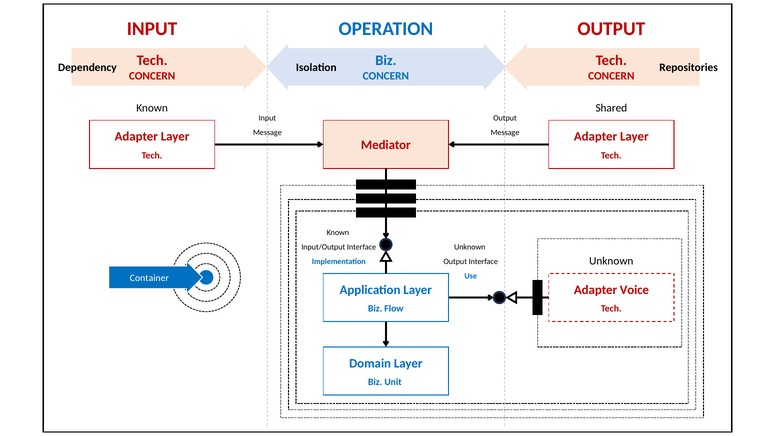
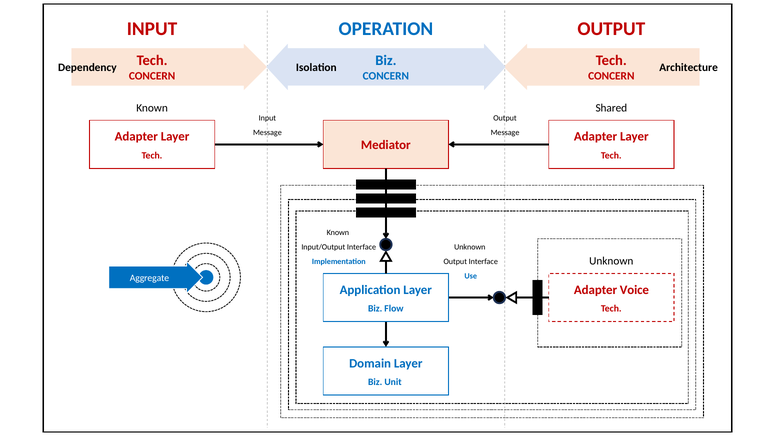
Repositories: Repositories -> Architecture
Container: Container -> Aggregate
